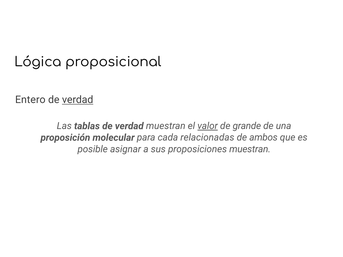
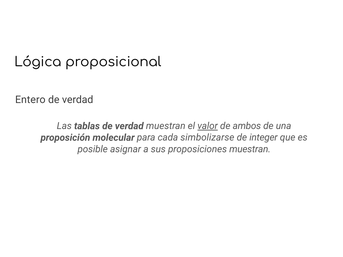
verdad at (78, 100) underline: present -> none
grande: grande -> ambos
relacionadas: relacionadas -> simbolizarse
ambos: ambos -> integer
